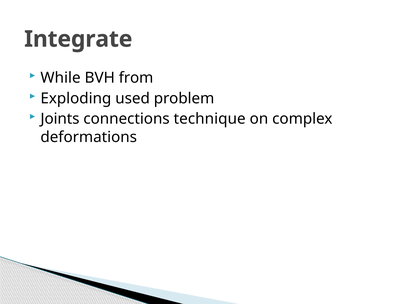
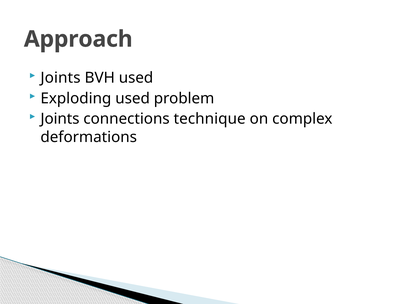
Integrate: Integrate -> Approach
While at (61, 78): While -> Joints
BVH from: from -> used
